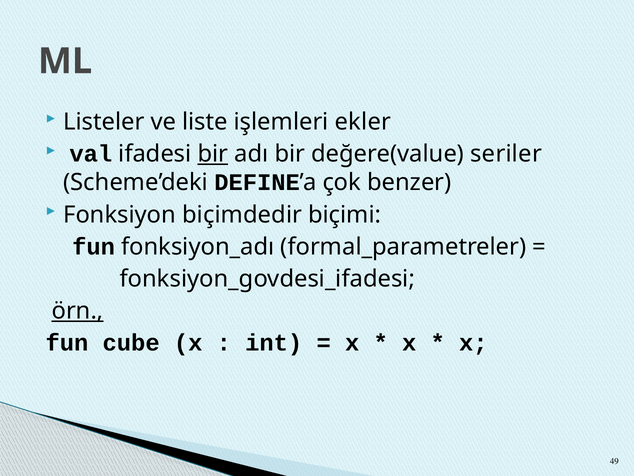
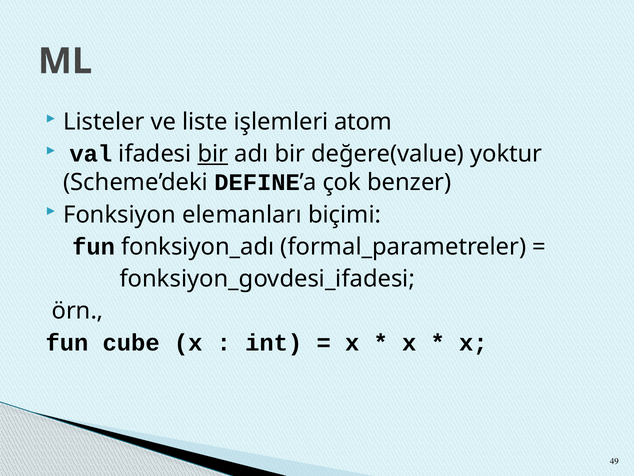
ekler: ekler -> atom
seriler: seriler -> yoktur
biçimdedir: biçimdedir -> elemanları
örn underline: present -> none
